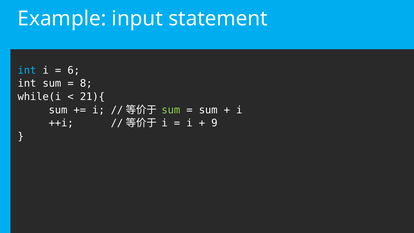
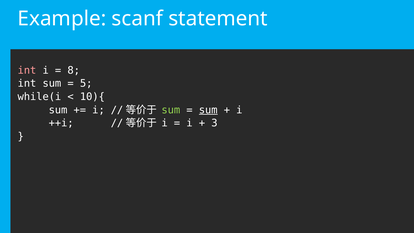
input: input -> scanf
int at (27, 70) colour: light blue -> pink
6: 6 -> 8
8: 8 -> 5
21){: 21){ -> 10){
sum at (208, 110) underline: none -> present
9: 9 -> 3
